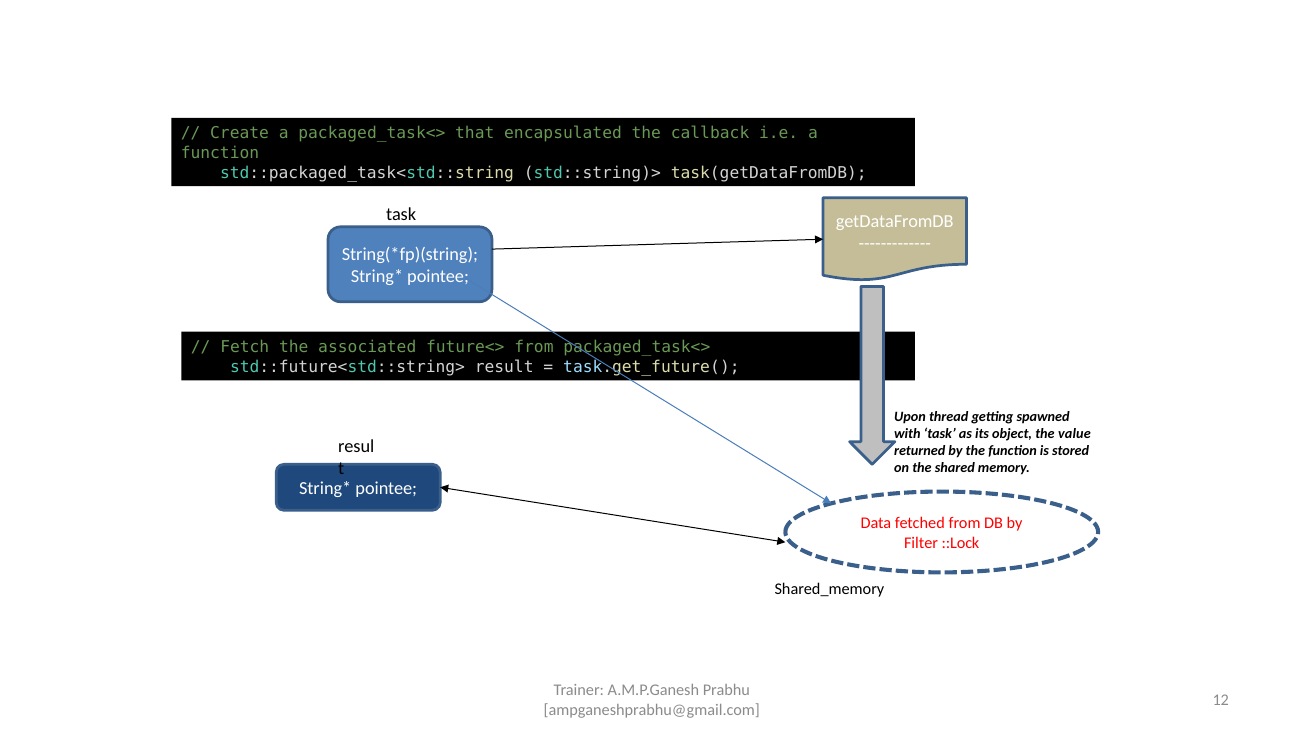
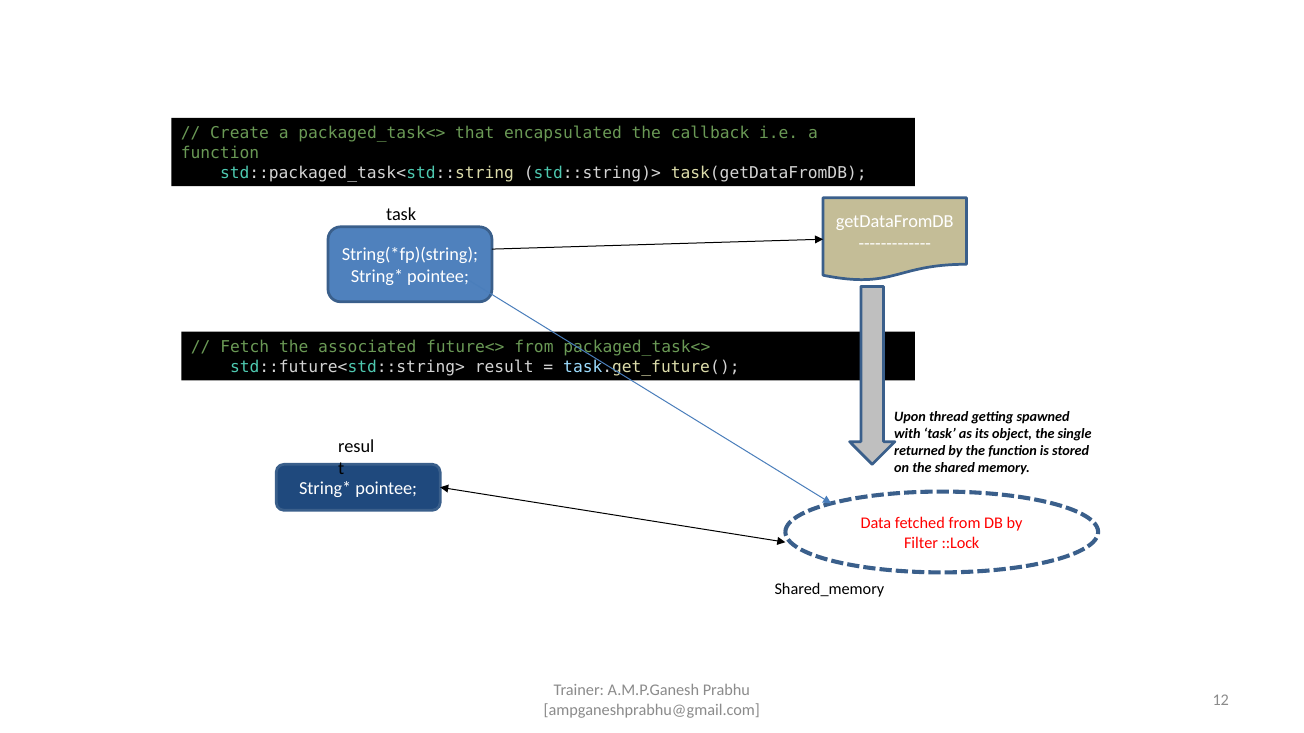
value: value -> single
